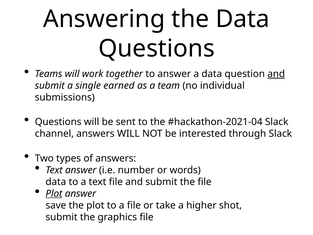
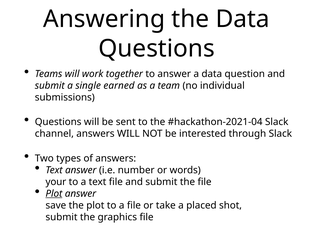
and at (276, 74) underline: present -> none
data at (56, 182): data -> your
higher: higher -> placed
